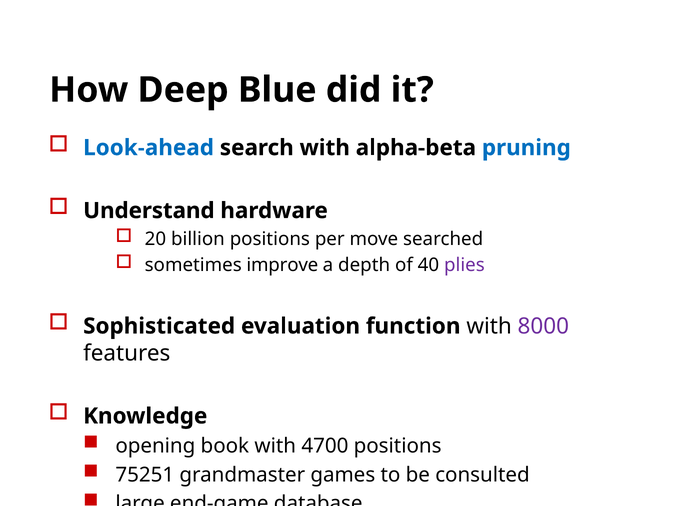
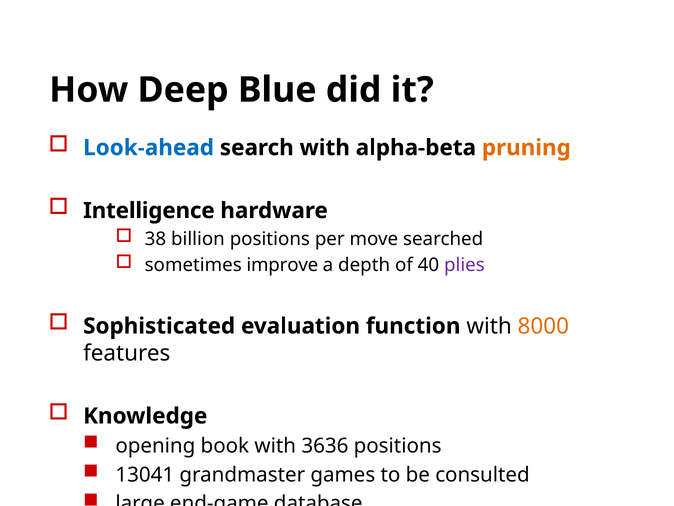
pruning colour: blue -> orange
Understand: Understand -> Intelligence
20: 20 -> 38
8000 colour: purple -> orange
4700: 4700 -> 3636
75251: 75251 -> 13041
